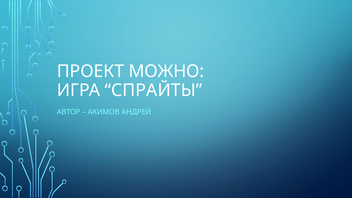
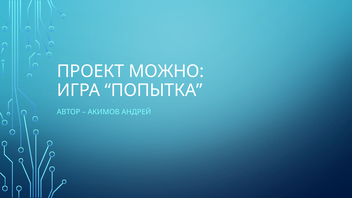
СПРАЙТЫ: СПРАЙТЫ -> ПОПЫТКА
